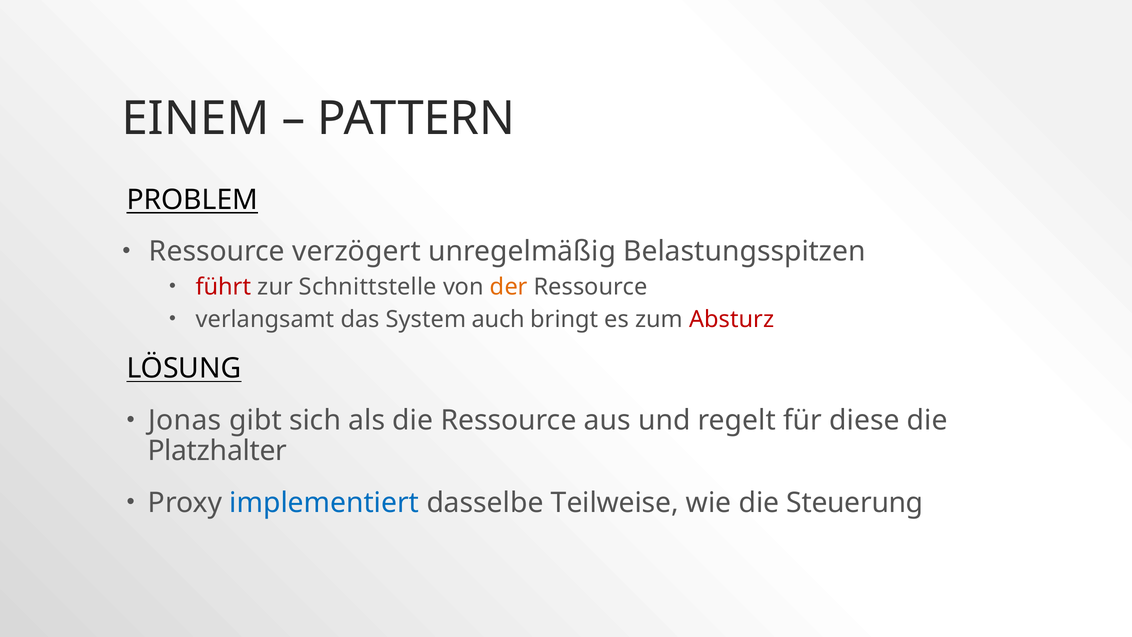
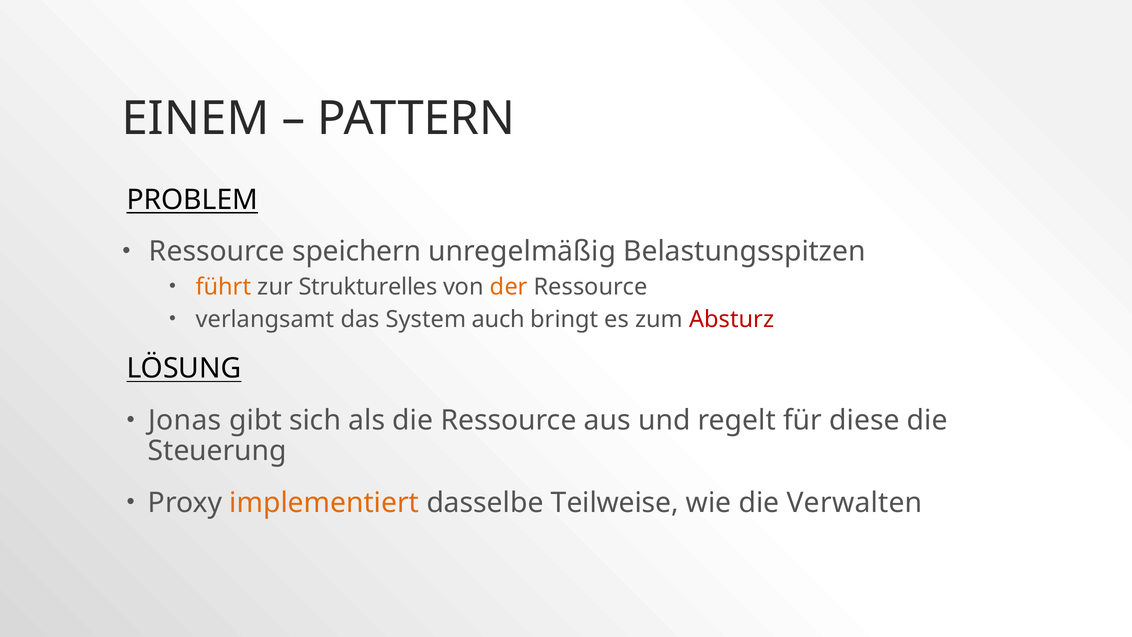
verzögert: verzögert -> speichern
führt colour: red -> orange
Schnittstelle: Schnittstelle -> Strukturelles
Platzhalter: Platzhalter -> Steuerung
implementiert colour: blue -> orange
Steuerung: Steuerung -> Verwalten
